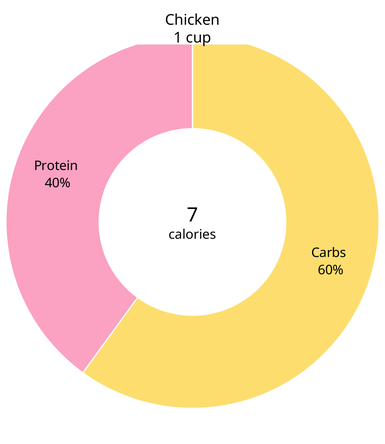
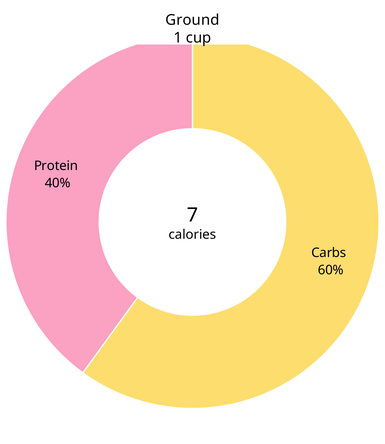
Chicken: Chicken -> Ground
